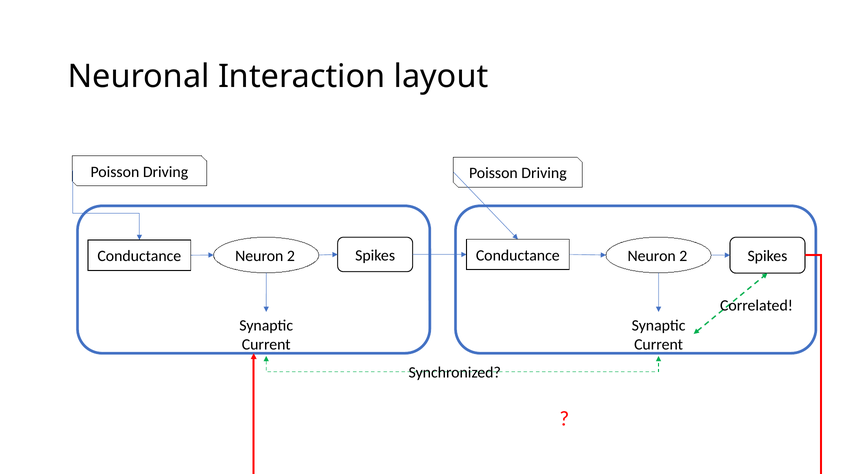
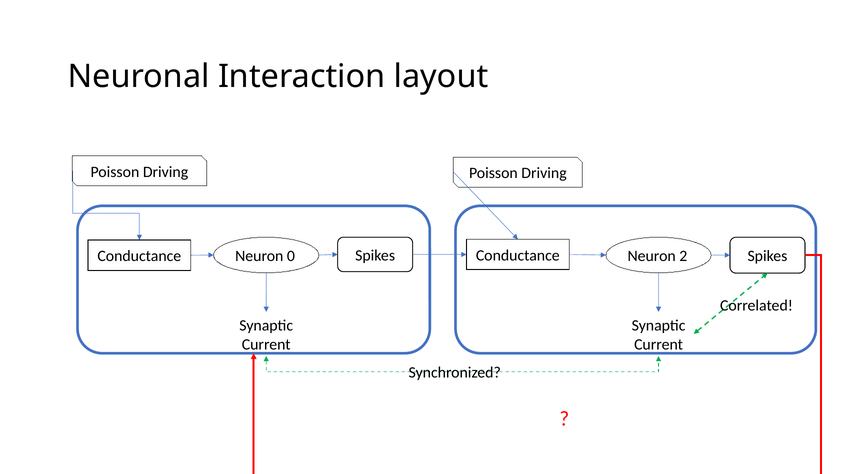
2 at (291, 256): 2 -> 0
